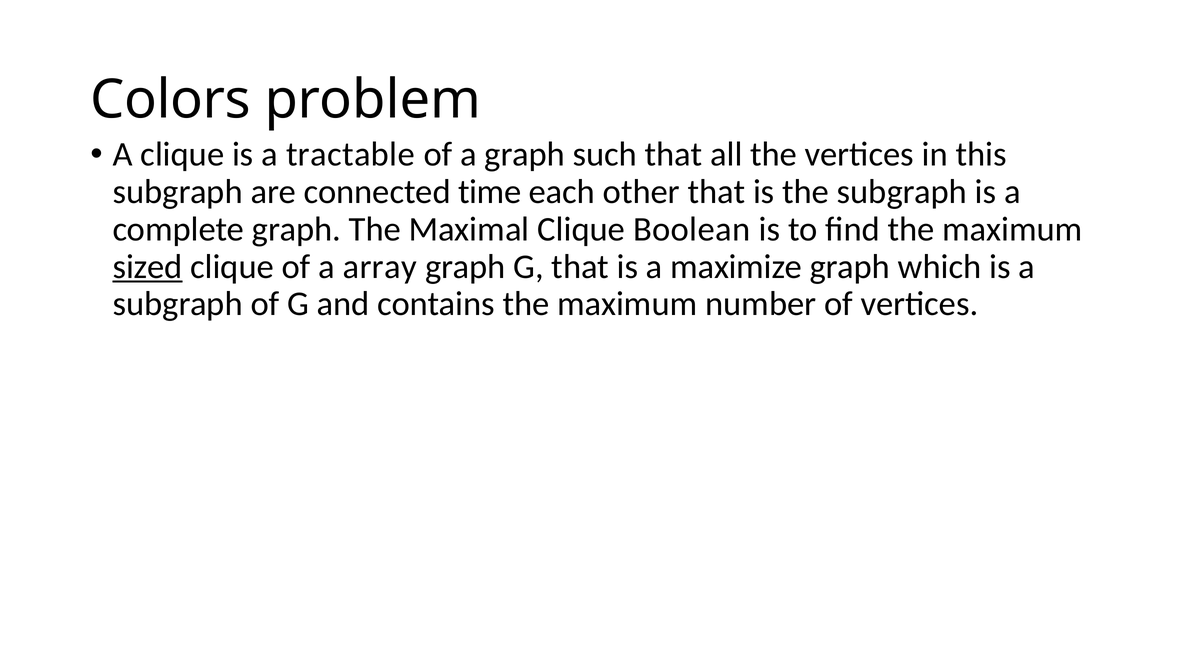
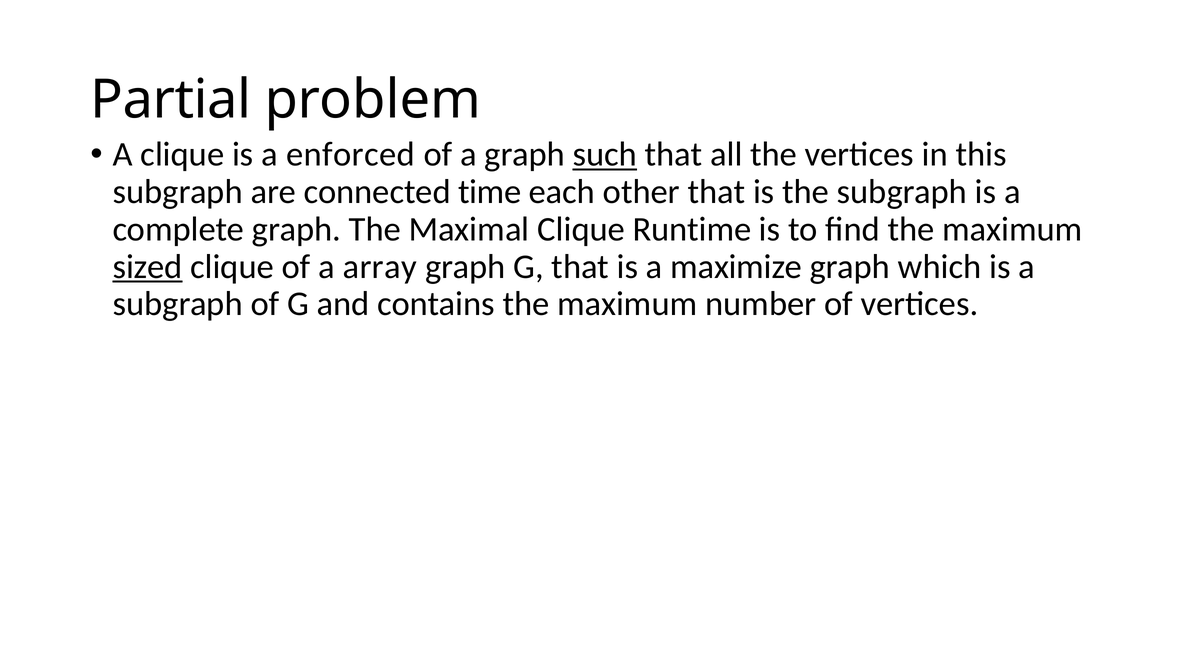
Colors: Colors -> Partial
tractable: tractable -> enforced
such underline: none -> present
Boolean: Boolean -> Runtime
